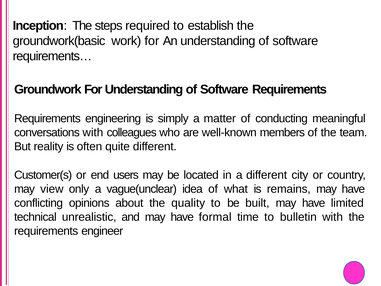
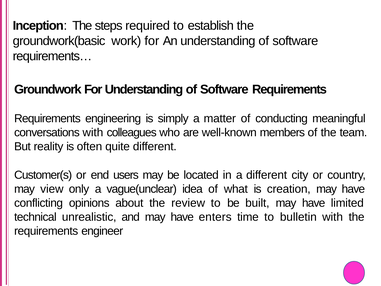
remains: remains -> creation
quality: quality -> review
formal: formal -> enters
